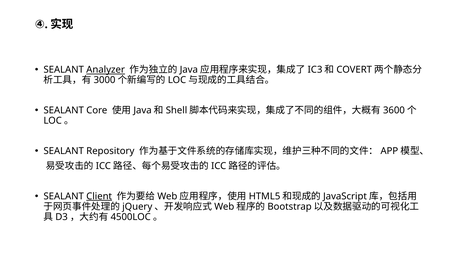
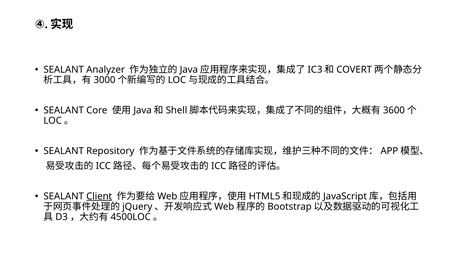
Analyzer underline: present -> none
